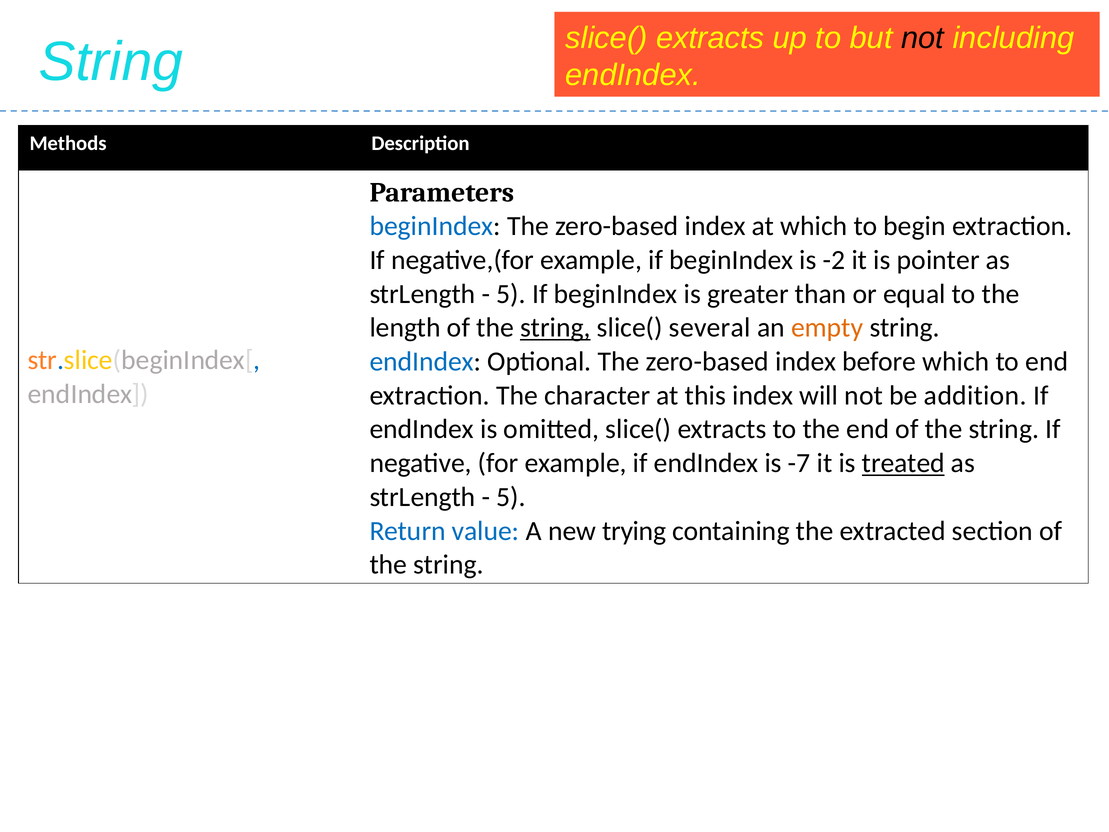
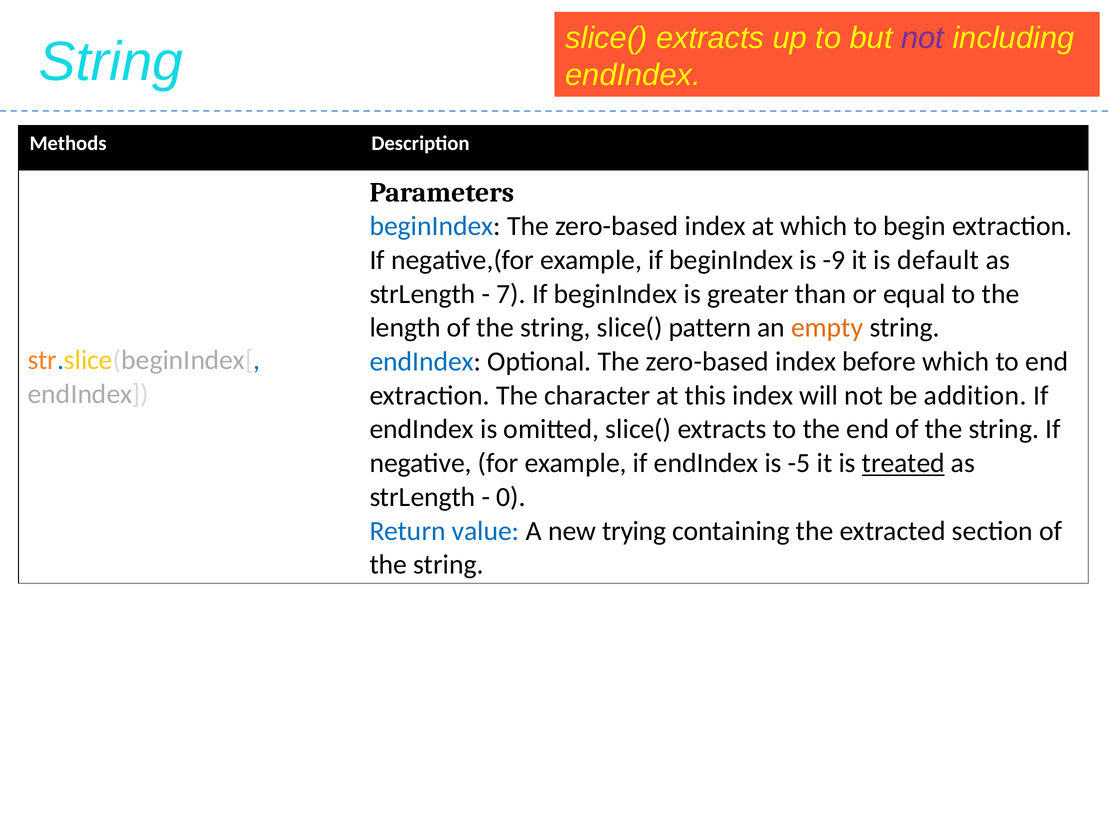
not at (923, 38) colour: black -> purple
-2: -2 -> -9
pointer: pointer -> default
5 at (511, 294): 5 -> 7
string at (555, 328) underline: present -> none
several: several -> pattern
-7: -7 -> -5
5 at (511, 497): 5 -> 0
